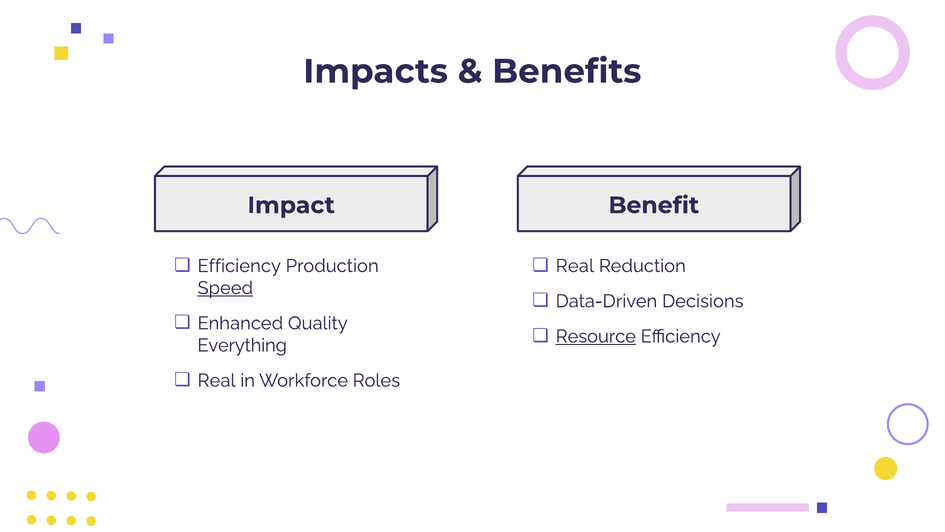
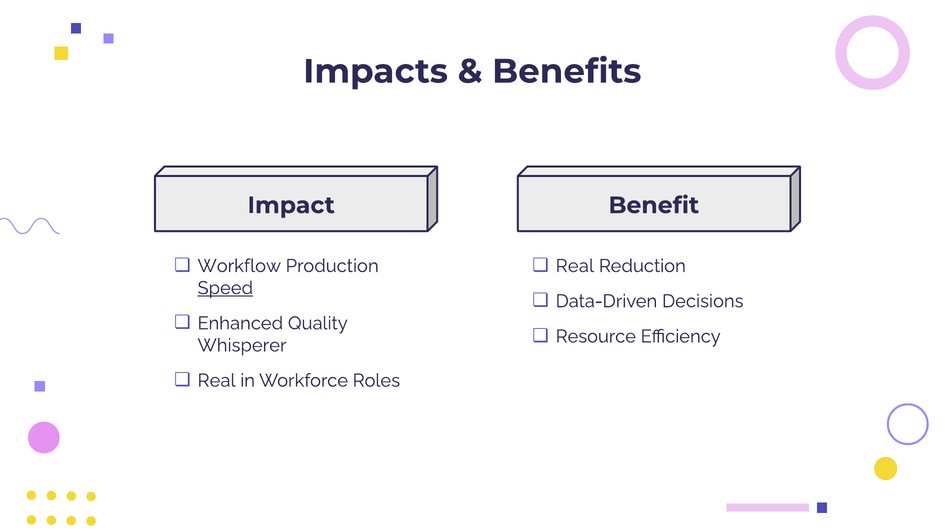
Efficiency at (239, 266): Efficiency -> Workflow
Resource underline: present -> none
Everything: Everything -> Whisperer
